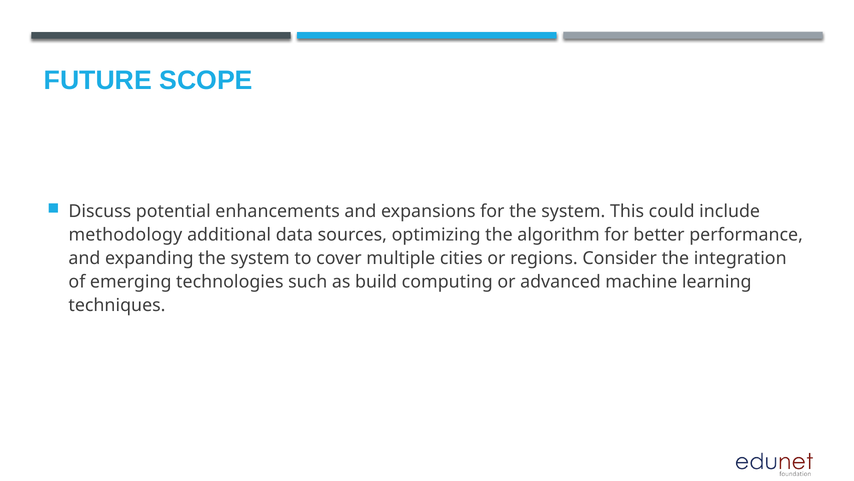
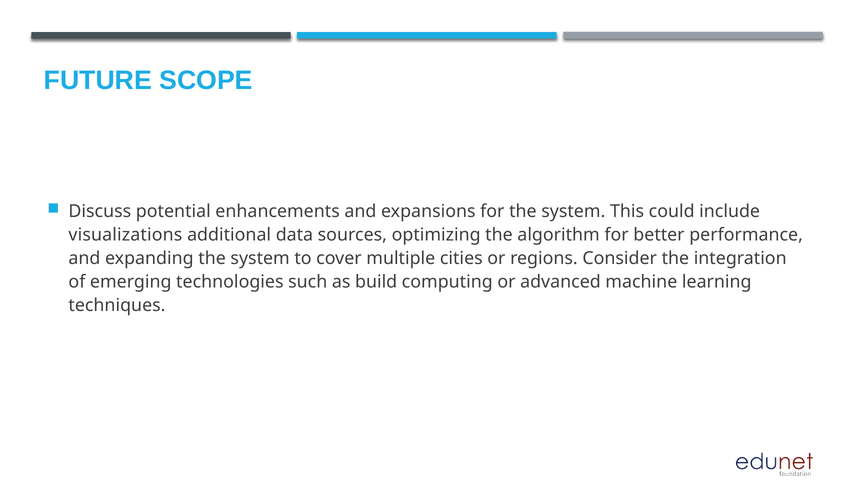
methodology: methodology -> visualizations
